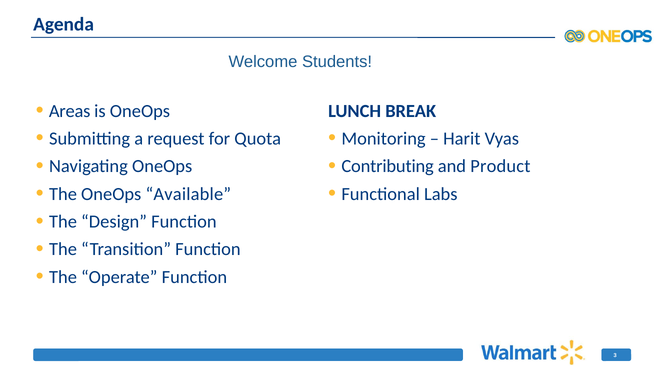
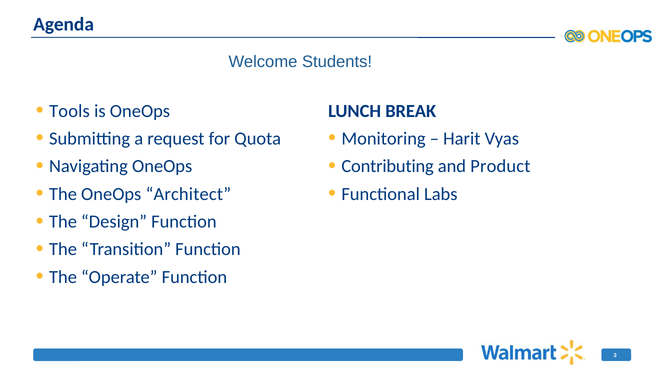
Areas: Areas -> Tools
Available: Available -> Architect
